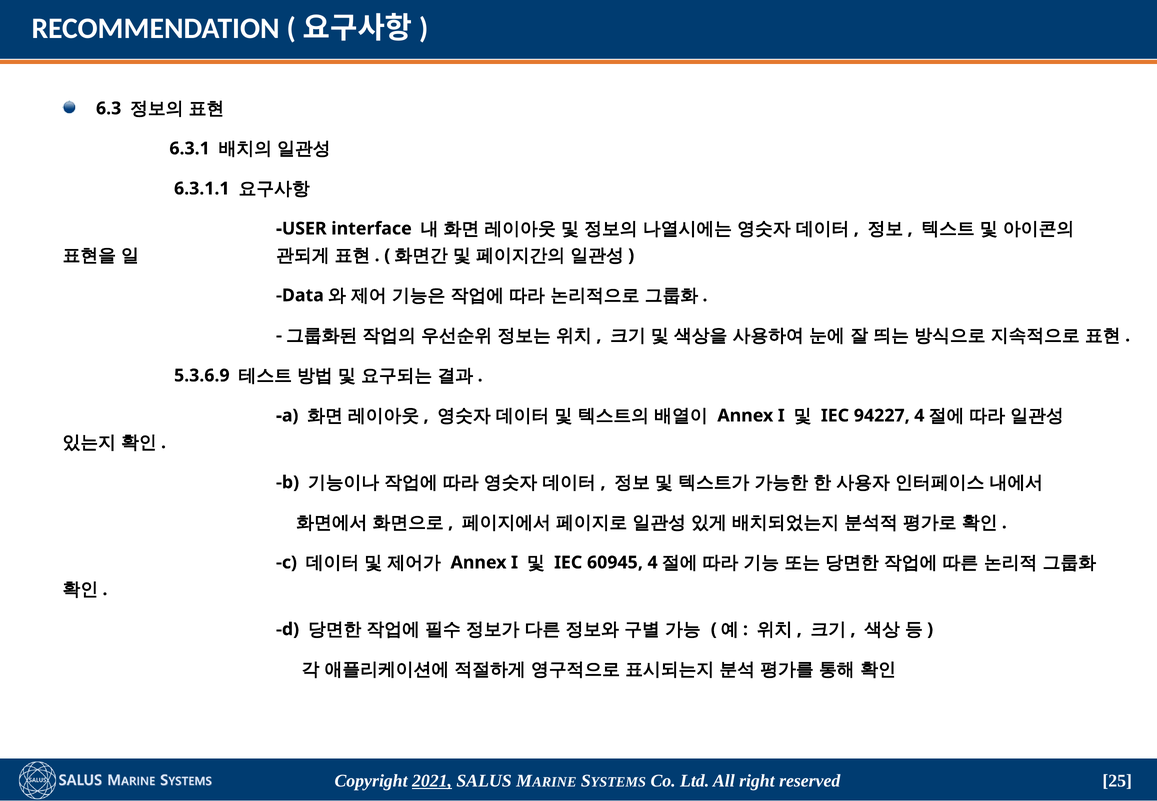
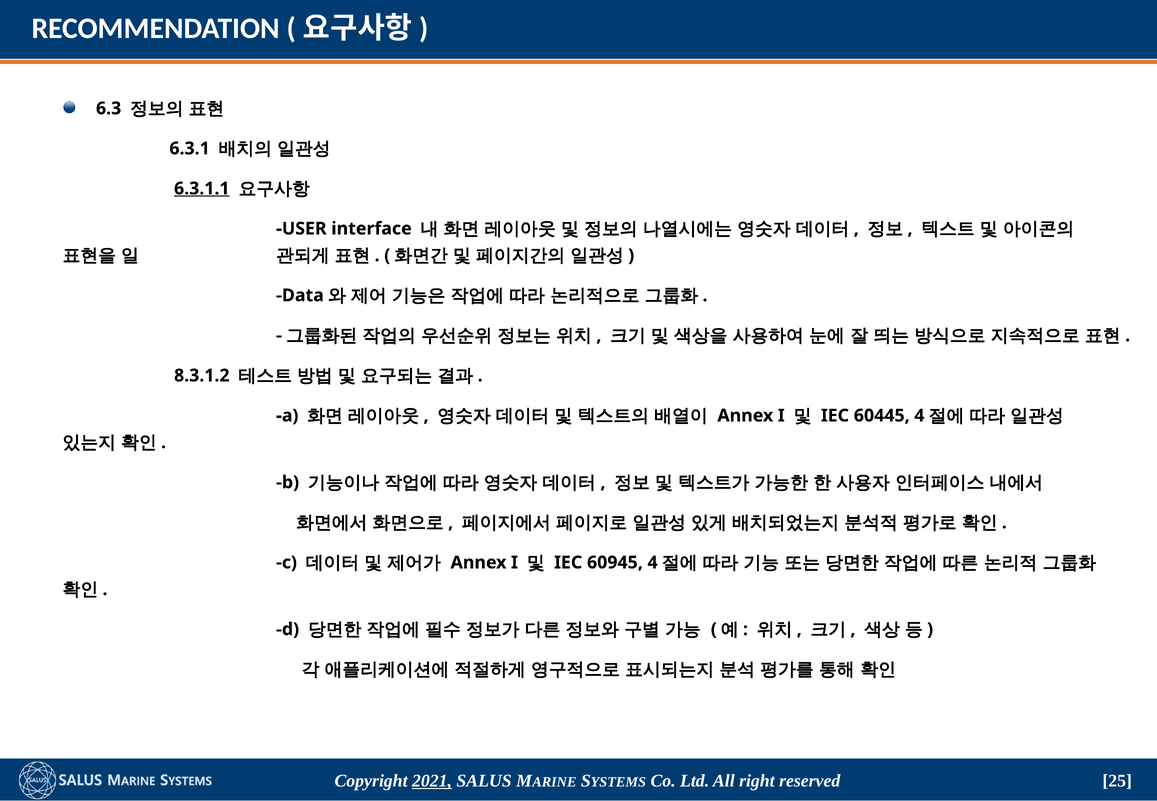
6.3.1.1 underline: none -> present
5.3.6.9: 5.3.6.9 -> 8.3.1.2
94227: 94227 -> 60445
